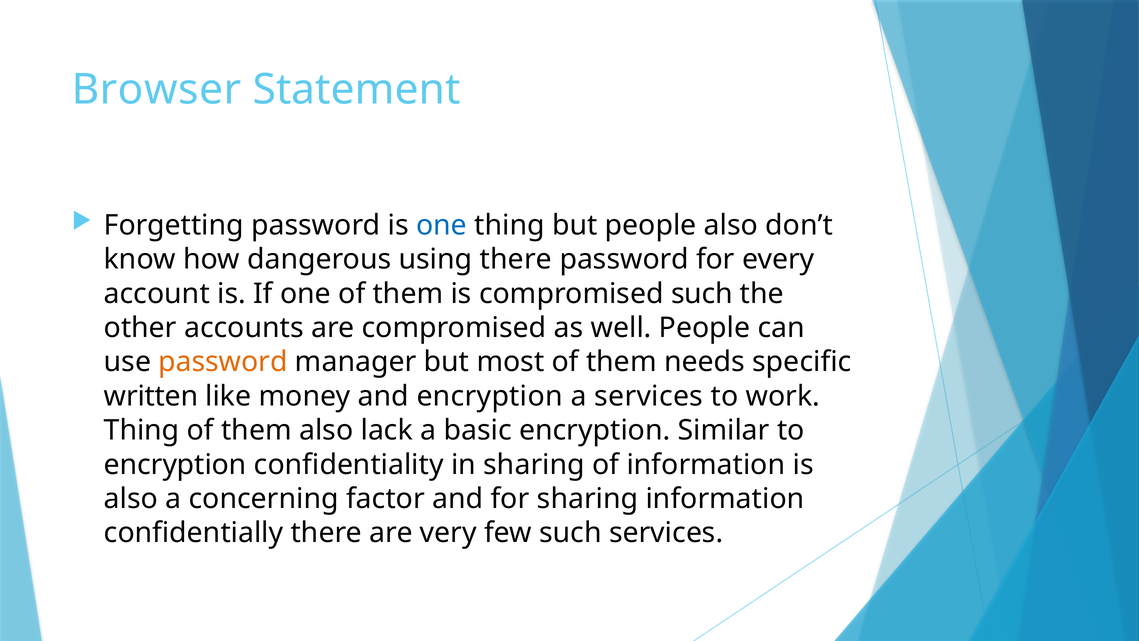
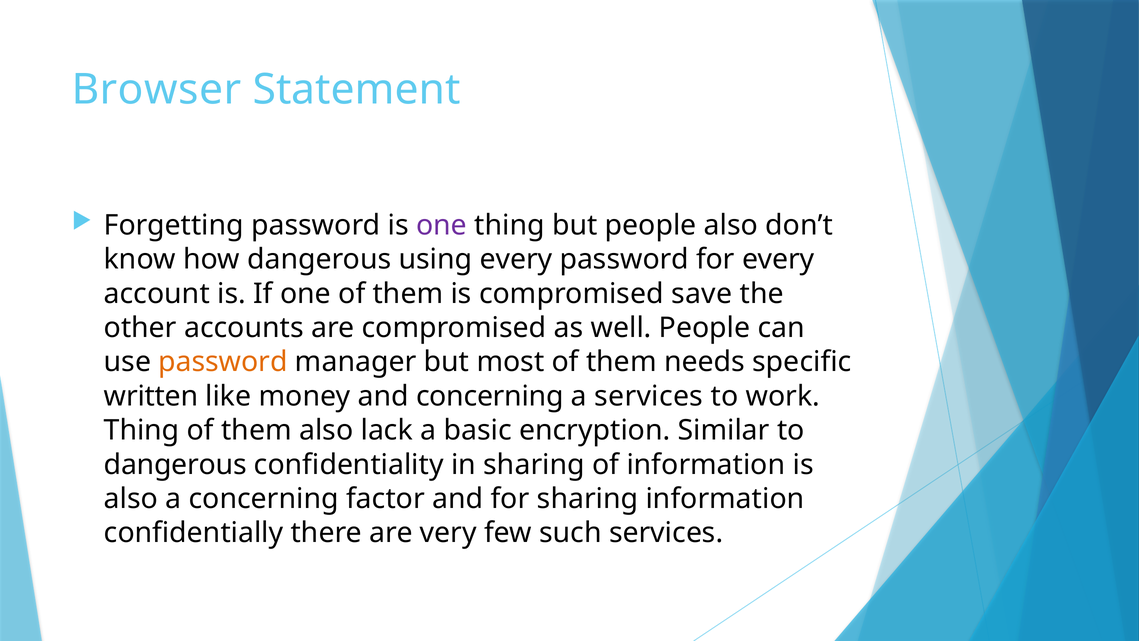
one at (441, 225) colour: blue -> purple
using there: there -> every
compromised such: such -> save
and encryption: encryption -> concerning
encryption at (175, 464): encryption -> dangerous
